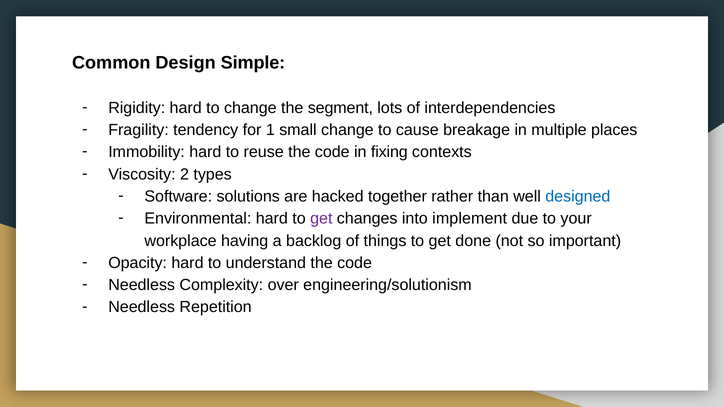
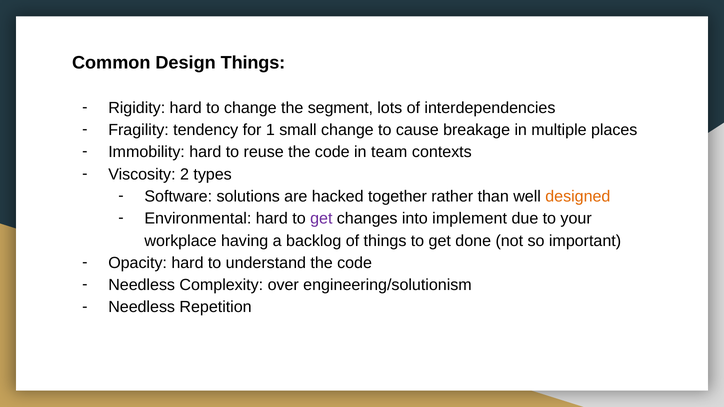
Design Simple: Simple -> Things
fixing: fixing -> team
designed colour: blue -> orange
